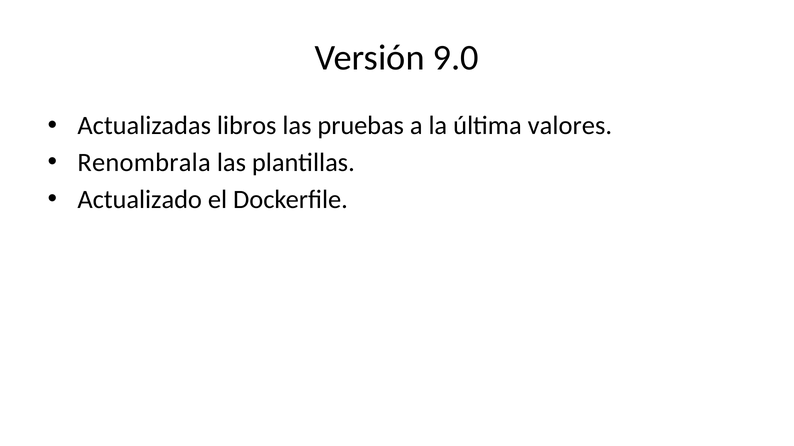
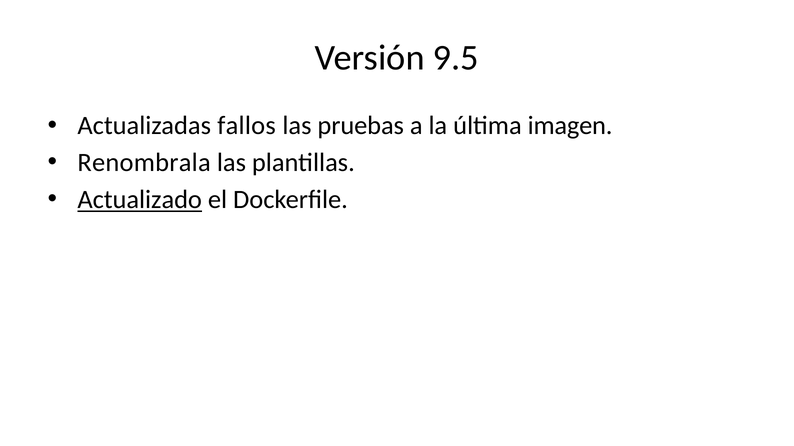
9.0: 9.0 -> 9.5
libros: libros -> fallos
valores: valores -> imagen
Actualizado underline: none -> present
